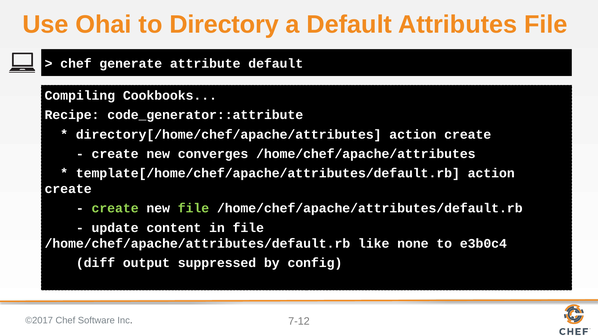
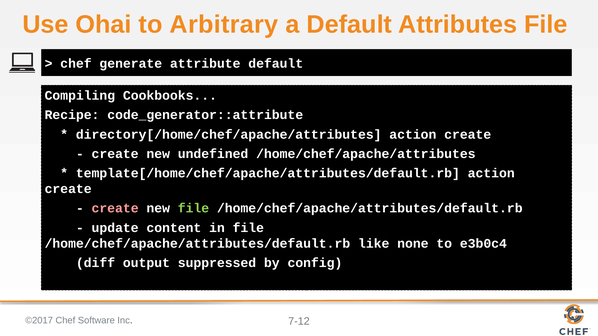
Directory: Directory -> Arbitrary
converges: converges -> undefined
create at (115, 209) colour: light green -> pink
